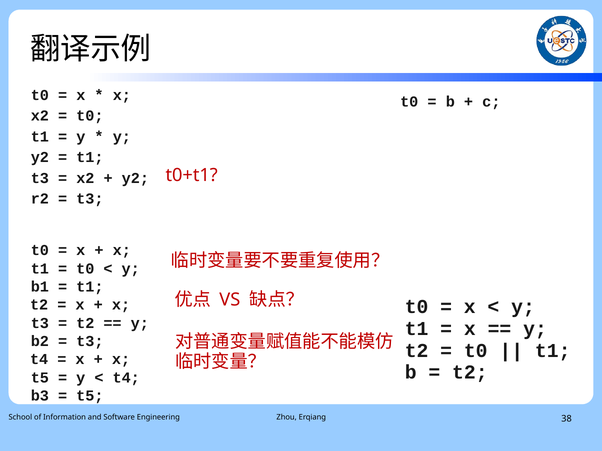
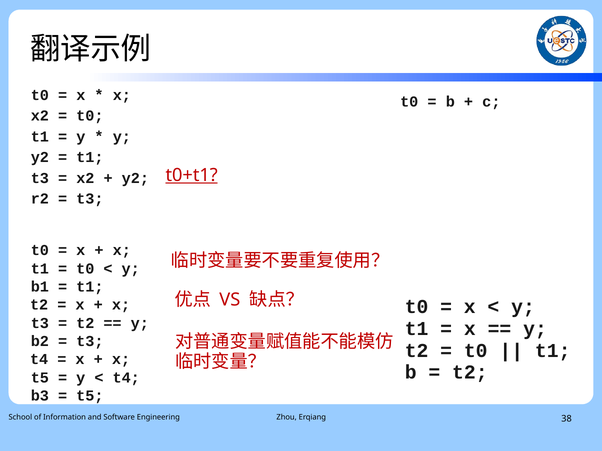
t0+t1 underline: none -> present
